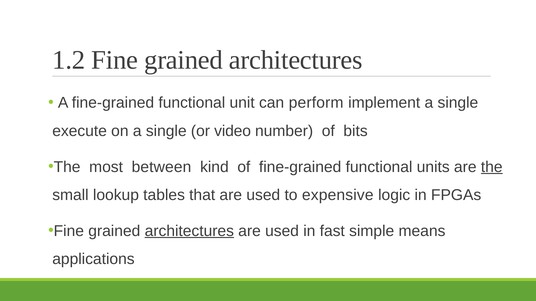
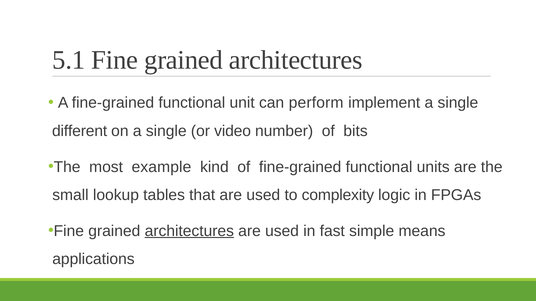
1.2: 1.2 -> 5.1
execute: execute -> different
between: between -> example
the at (492, 167) underline: present -> none
expensive: expensive -> complexity
